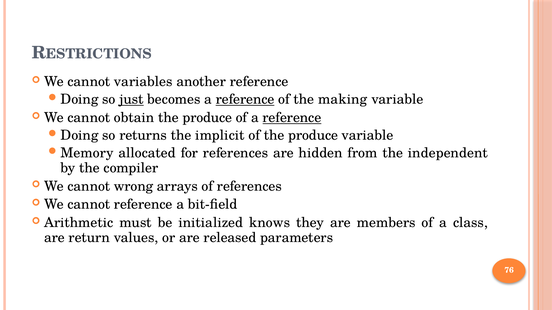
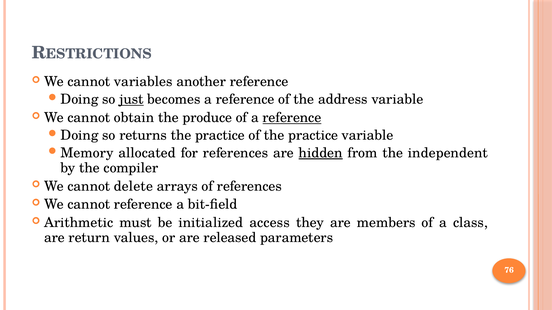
reference at (245, 100) underline: present -> none
making: making -> address
returns the implicit: implicit -> practice
of the produce: produce -> practice
hidden underline: none -> present
wrong: wrong -> delete
knows: knows -> access
